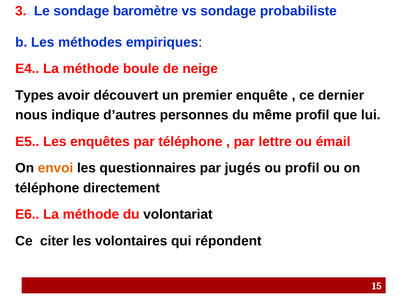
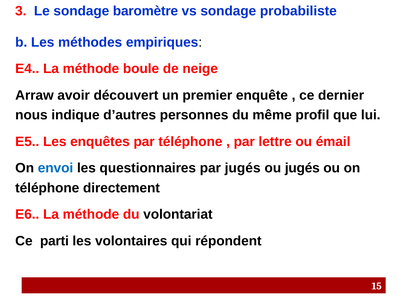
Types: Types -> Arraw
envoi colour: orange -> blue
ou profil: profil -> jugés
citer: citer -> parti
